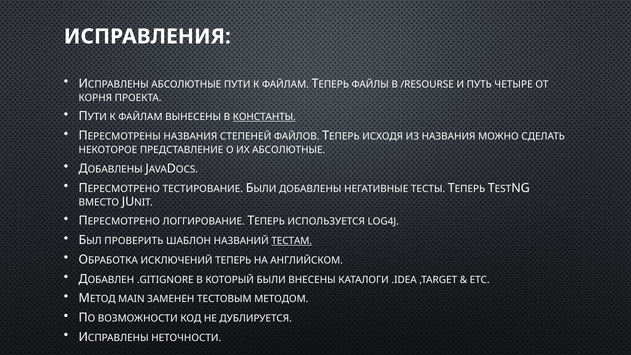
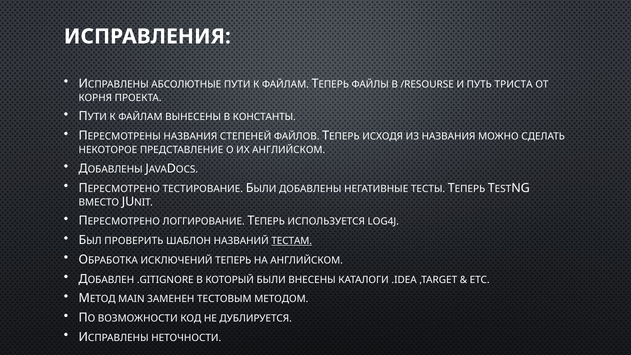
ЧЕТЫРЕ: ЧЕТЫРЕ -> ТРИСТА
КОНСТАНТЫ underline: present -> none
ИХ АБСОЛЮТНЫЕ: АБСОЛЮТНЫЕ -> АНГЛИЙСКОМ
